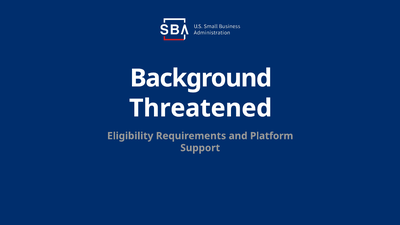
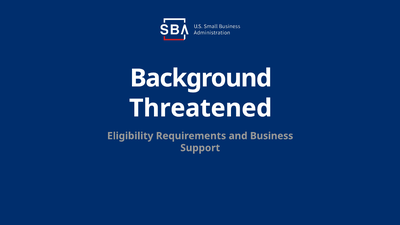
Platform: Platform -> Business
